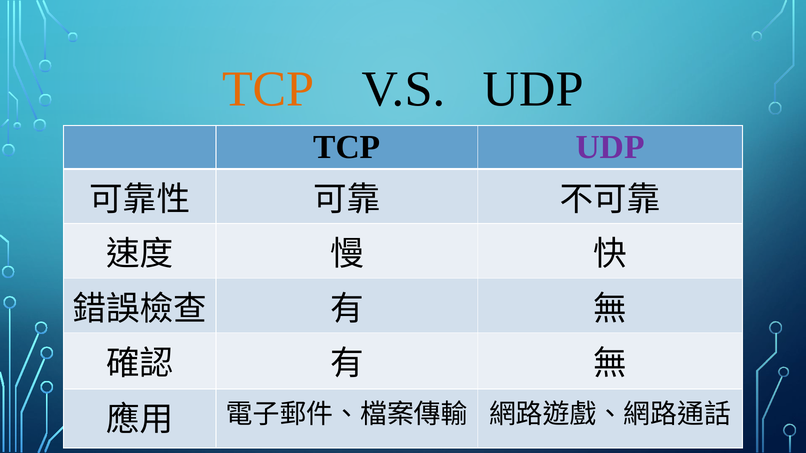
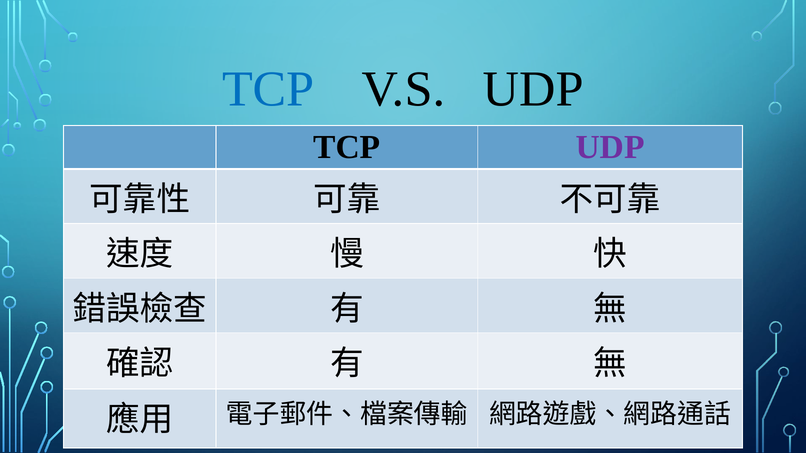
TCP at (268, 89) colour: orange -> blue
